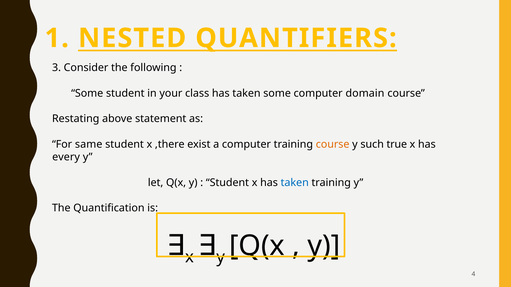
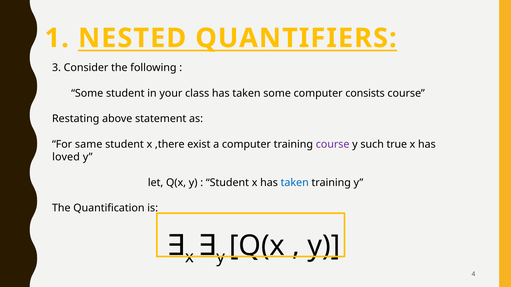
domain: domain -> consists
course at (333, 145) colour: orange -> purple
every: every -> loved
